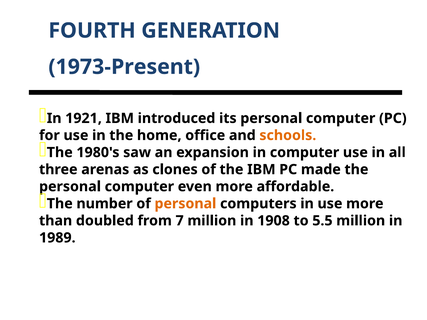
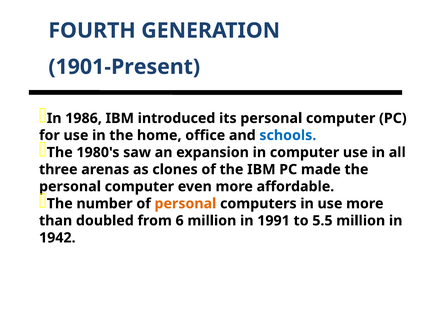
1973-Present: 1973-Present -> 1901-Present
1921: 1921 -> 1986
schools colour: orange -> blue
7: 7 -> 6
1908: 1908 -> 1991
1989: 1989 -> 1942
